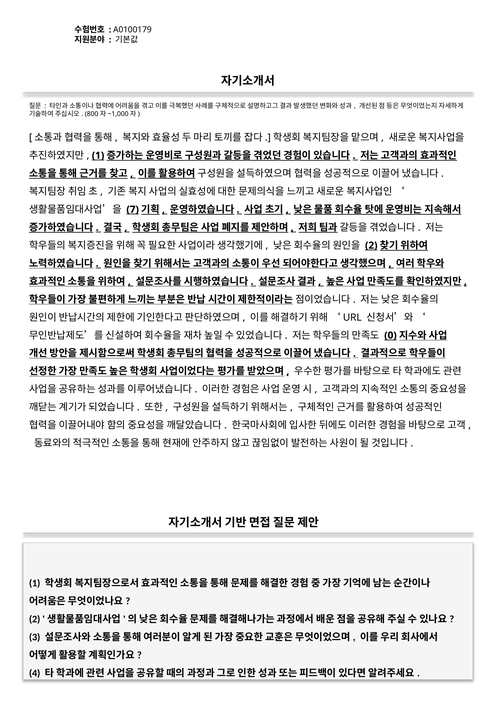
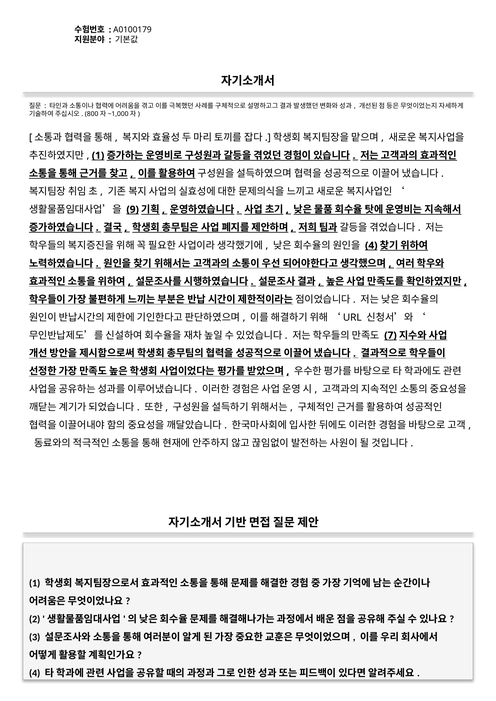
7: 7 -> 9
2 at (371, 246): 2 -> 4
0: 0 -> 7
